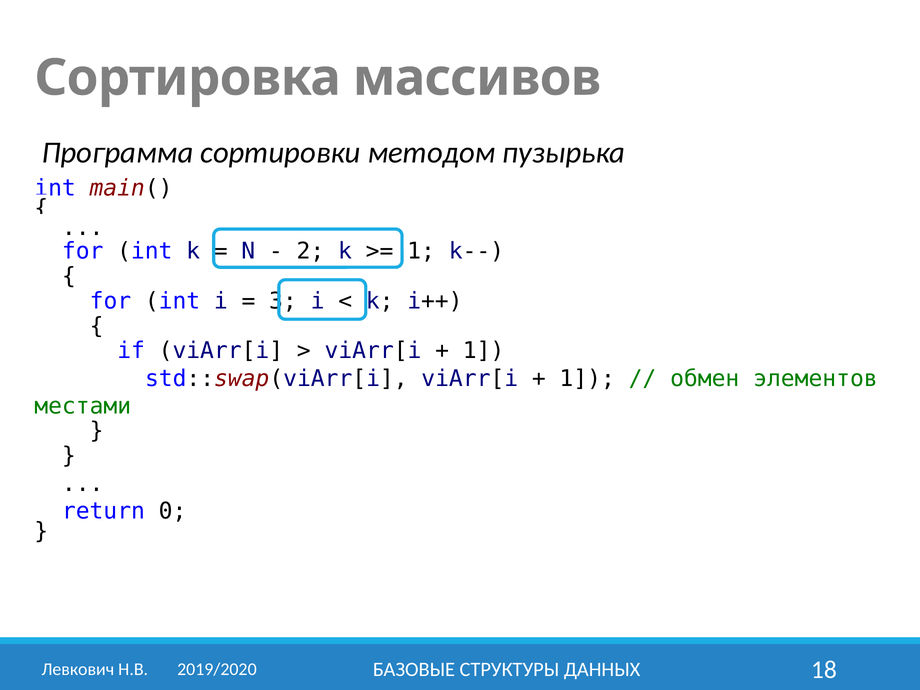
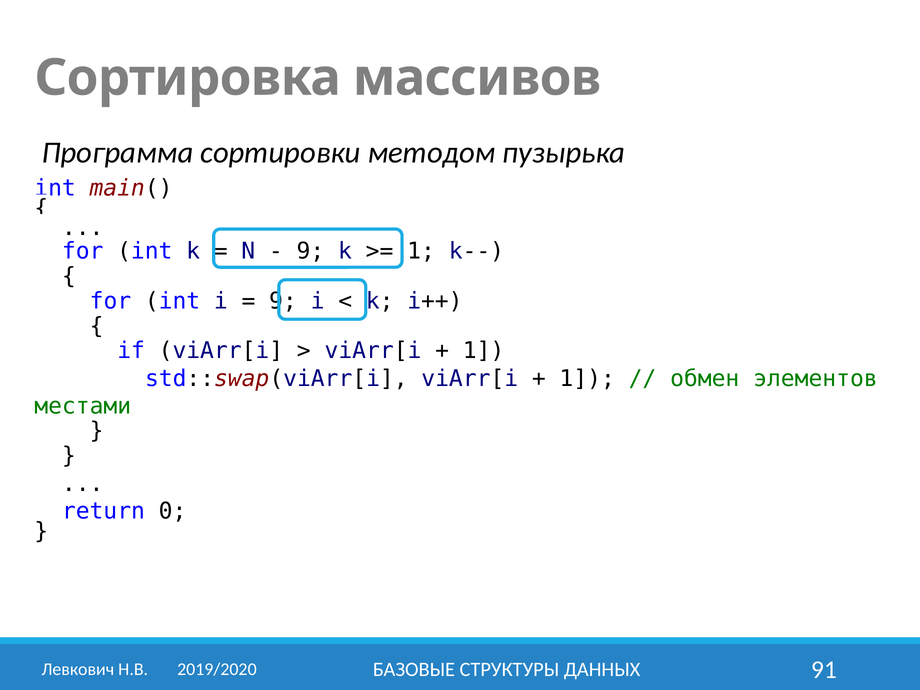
2 at (310, 251): 2 -> 9
3 at (283, 301): 3 -> 9
18: 18 -> 91
